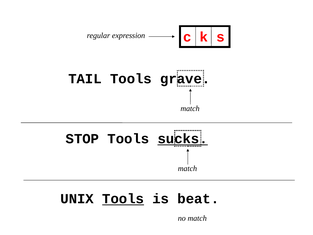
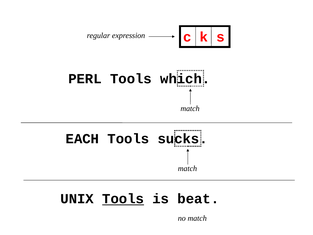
TAIL: TAIL -> PERL
grave: grave -> which
STOP: STOP -> EACH
sucks underline: present -> none
